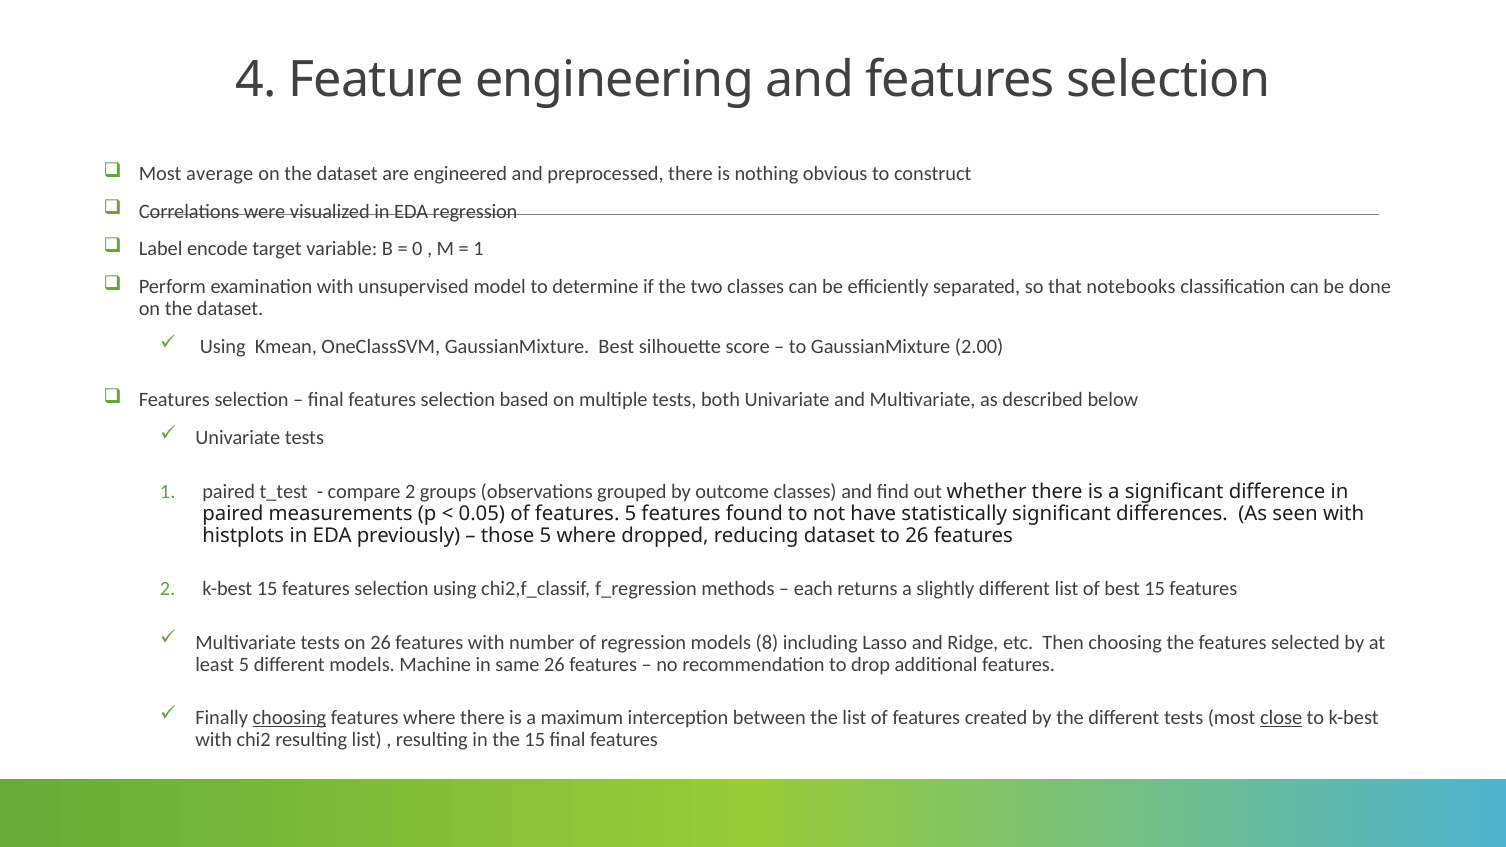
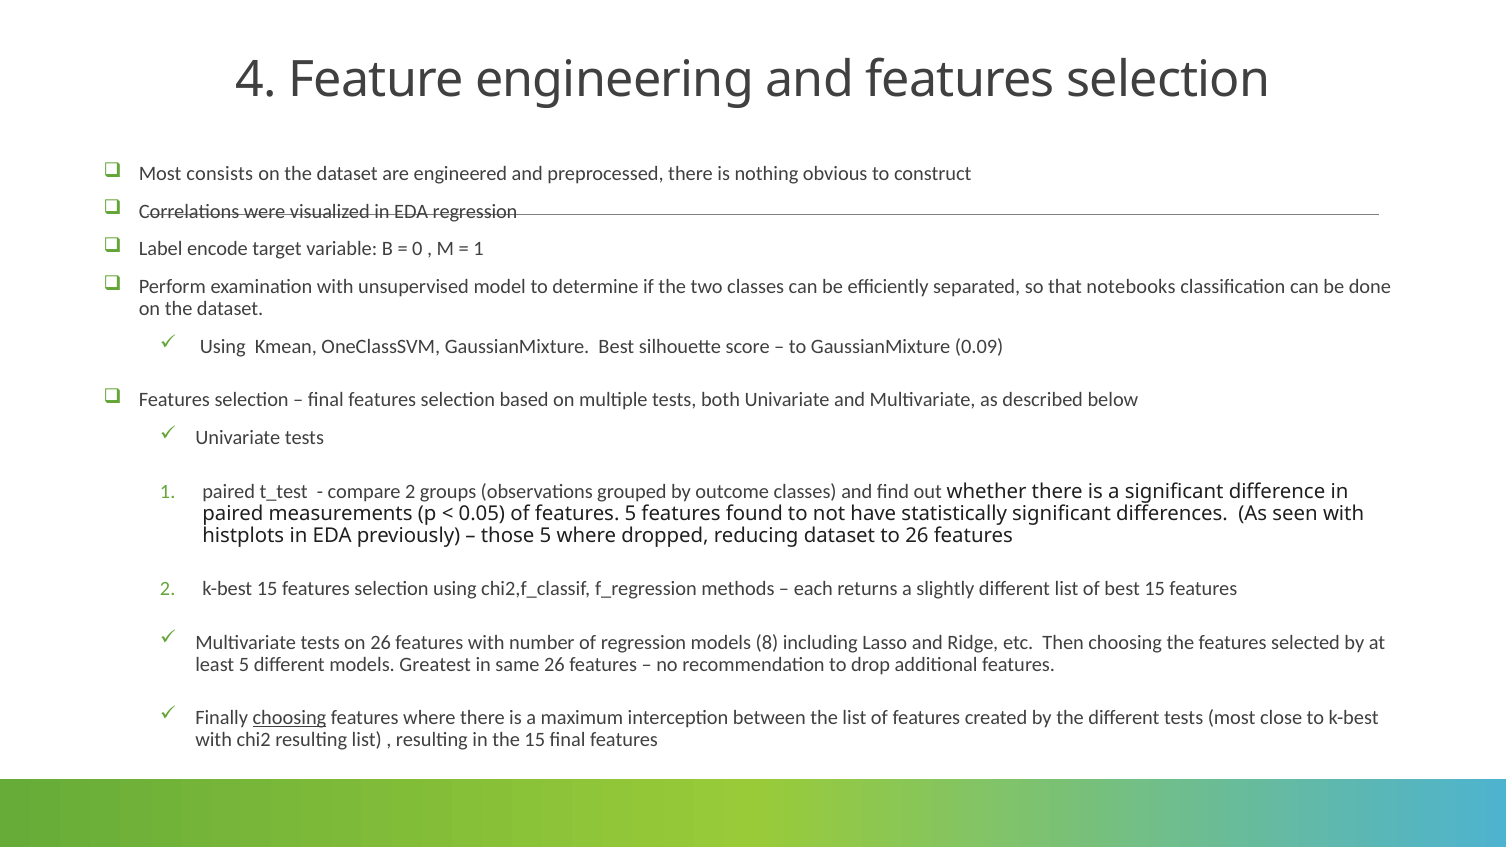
average: average -> consists
2.00: 2.00 -> 0.09
Machine: Machine -> Greatest
close underline: present -> none
